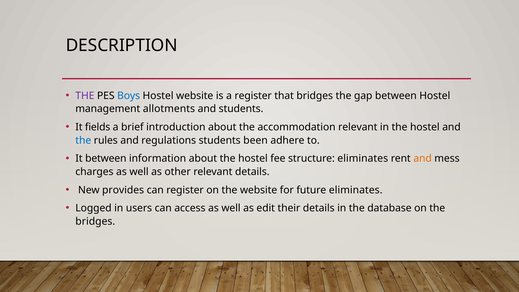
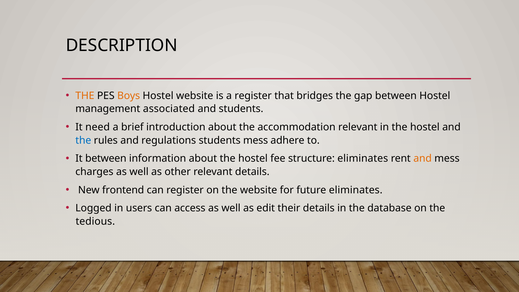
THE at (85, 96) colour: purple -> orange
Boys colour: blue -> orange
allotments: allotments -> associated
fields: fields -> need
students been: been -> mess
provides: provides -> frontend
bridges at (95, 221): bridges -> tedious
